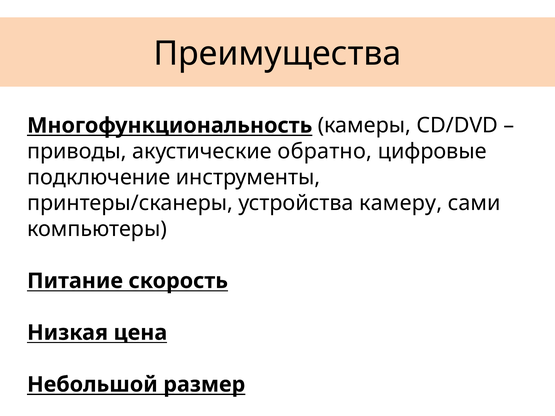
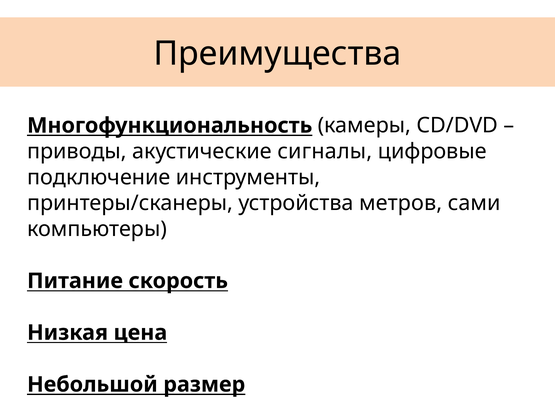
обратно: обратно -> сигналы
камеру: камеру -> метров
